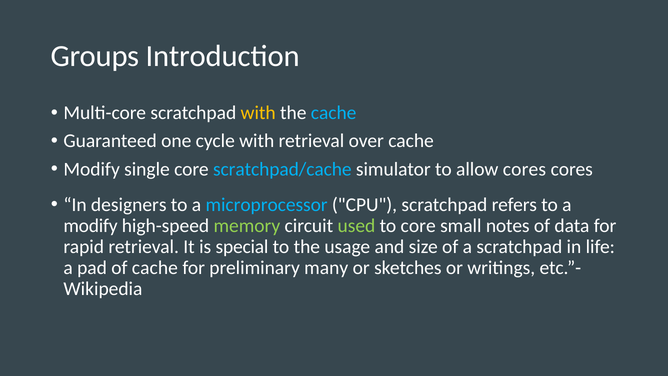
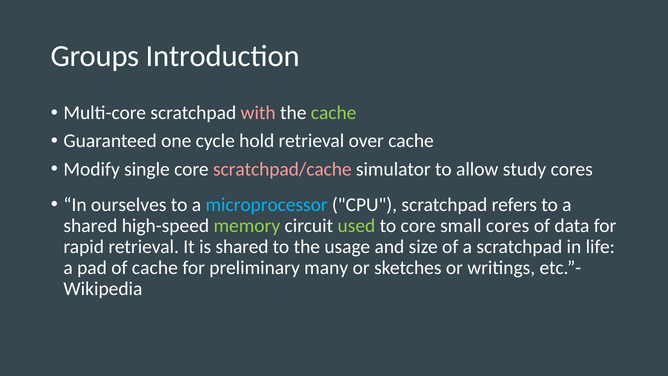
with at (258, 113) colour: yellow -> pink
cache at (334, 113) colour: light blue -> light green
cycle with: with -> hold
scratchpad/cache colour: light blue -> pink
allow cores: cores -> study
designers: designers -> ourselves
modify at (91, 226): modify -> shared
small notes: notes -> cores
is special: special -> shared
